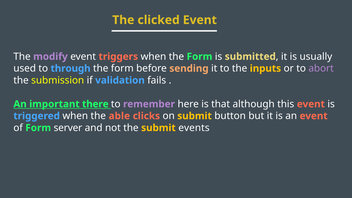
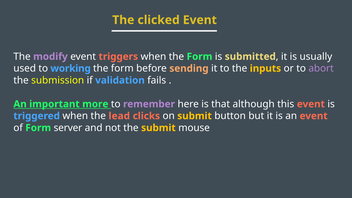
through: through -> working
there: there -> more
able: able -> lead
events: events -> mouse
